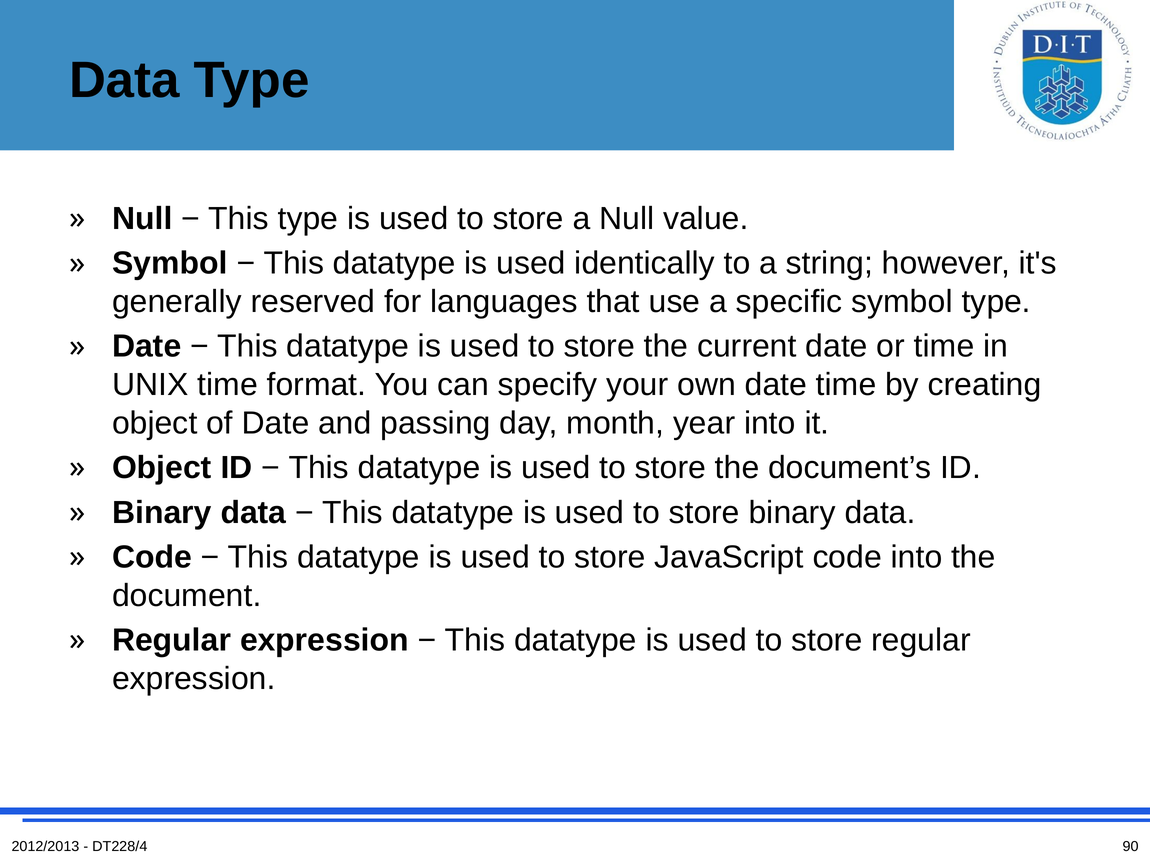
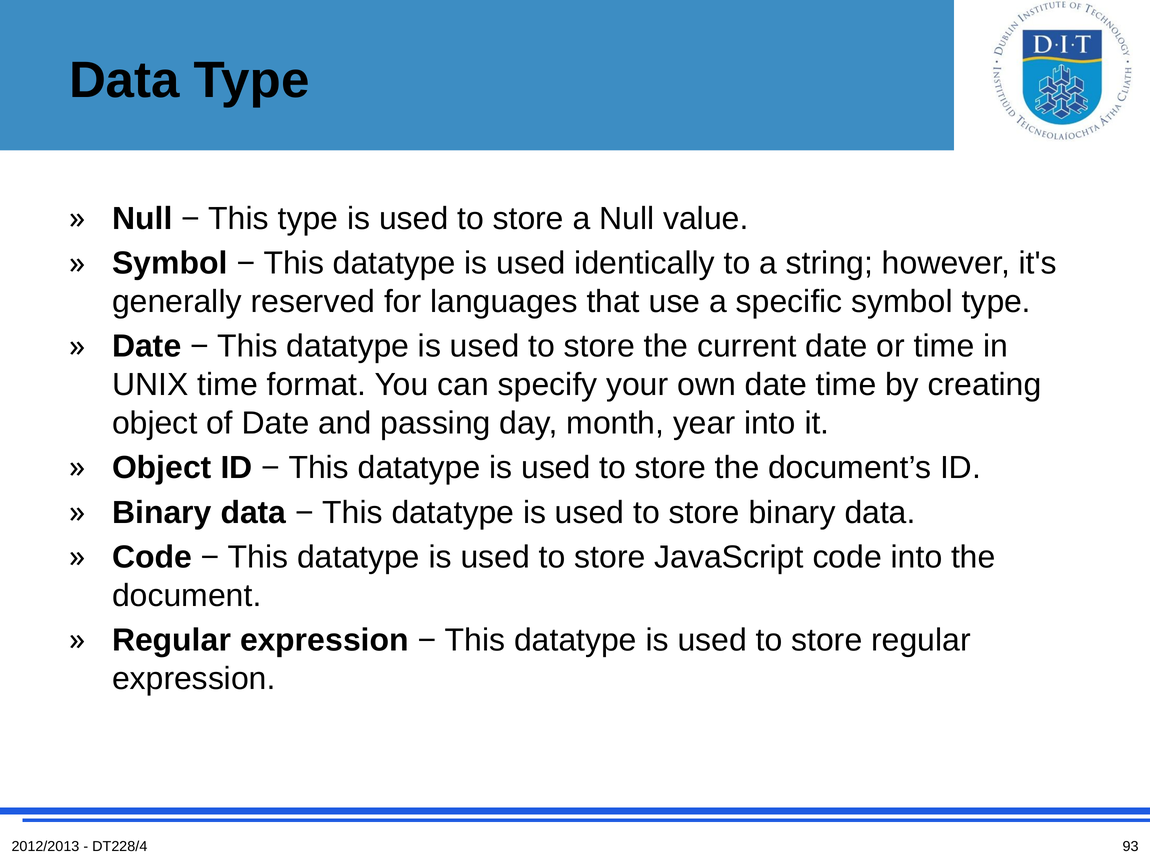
90: 90 -> 93
